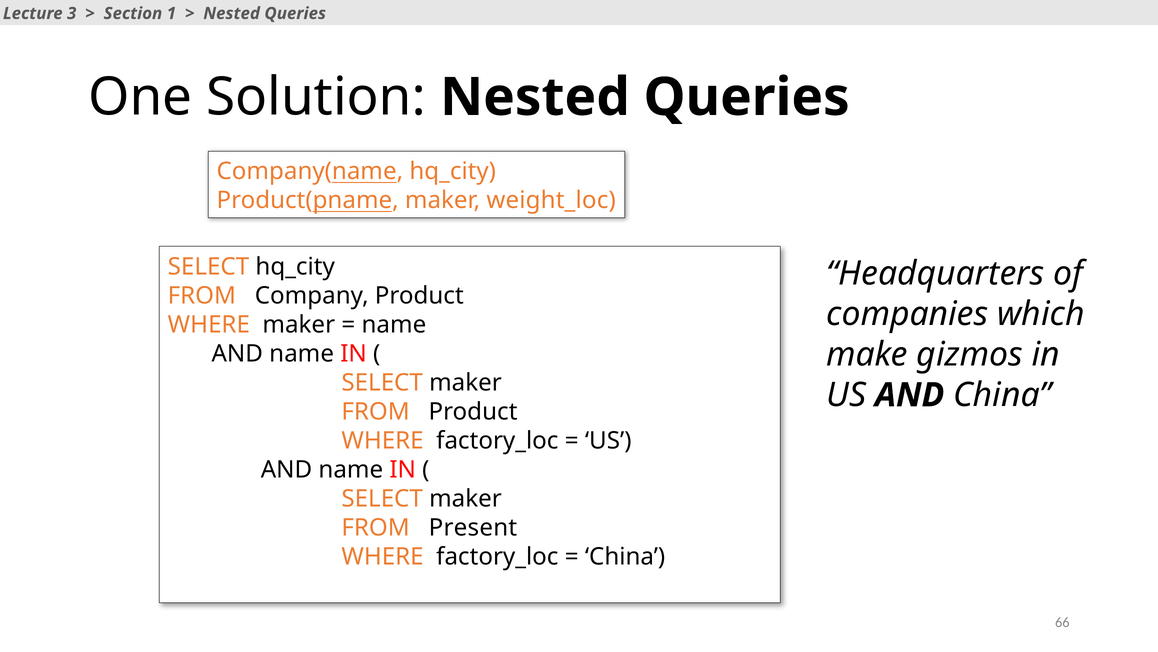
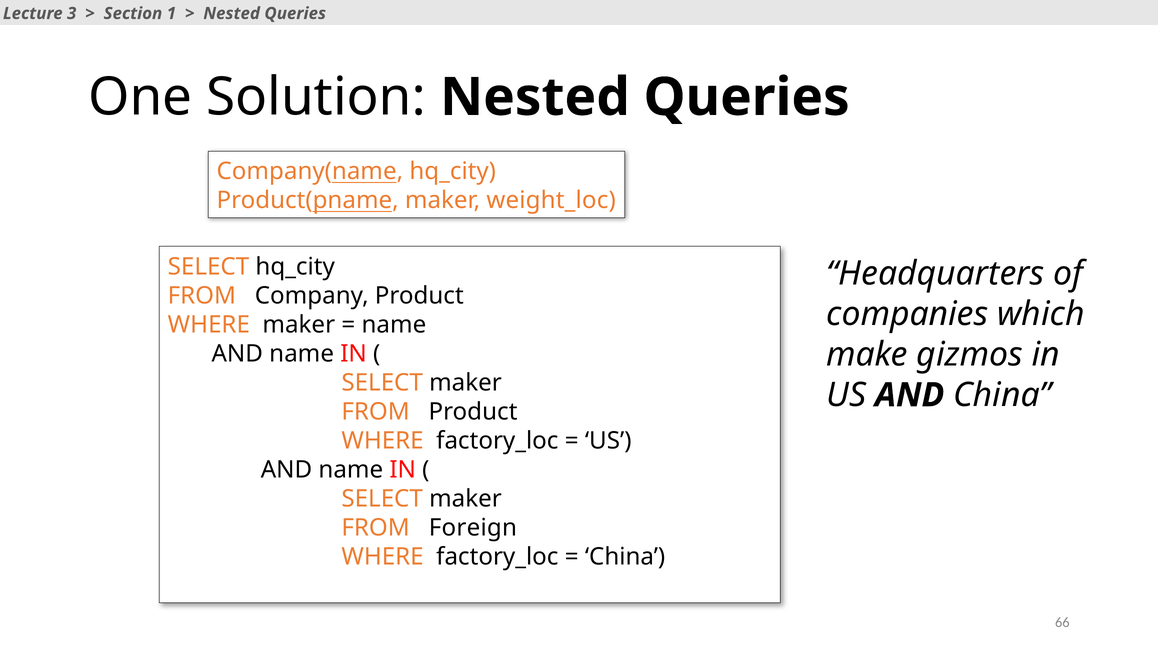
Present: Present -> Foreign
